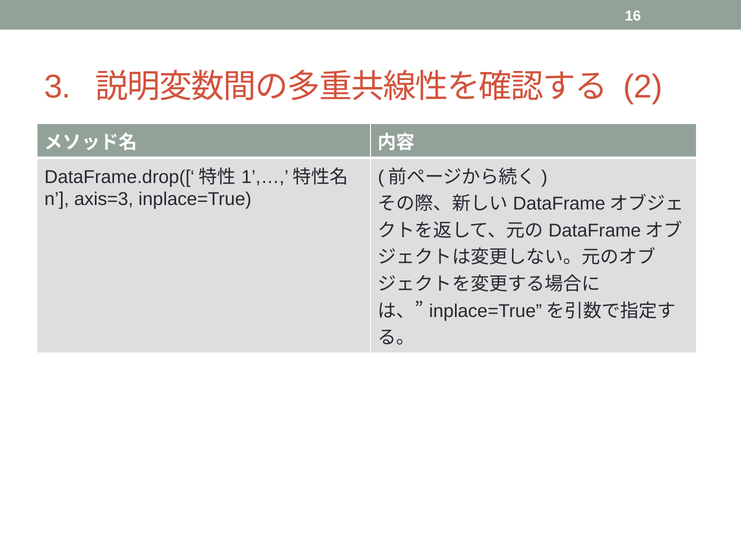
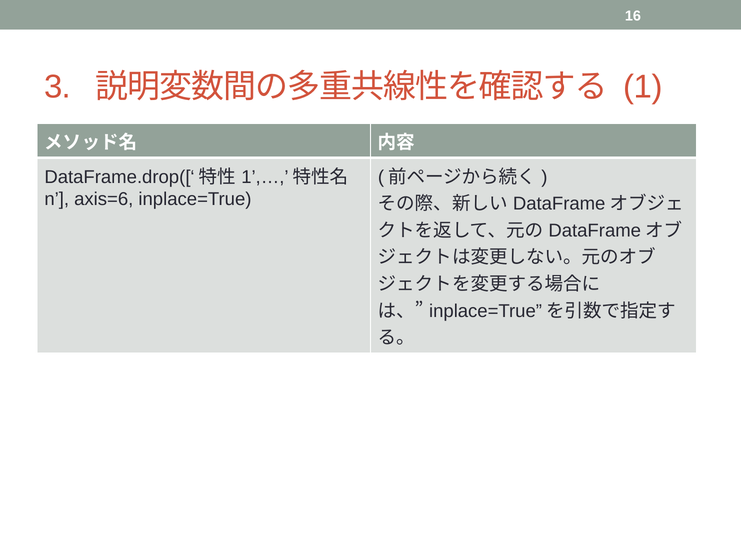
2: 2 -> 1
axis=3: axis=3 -> axis=6
